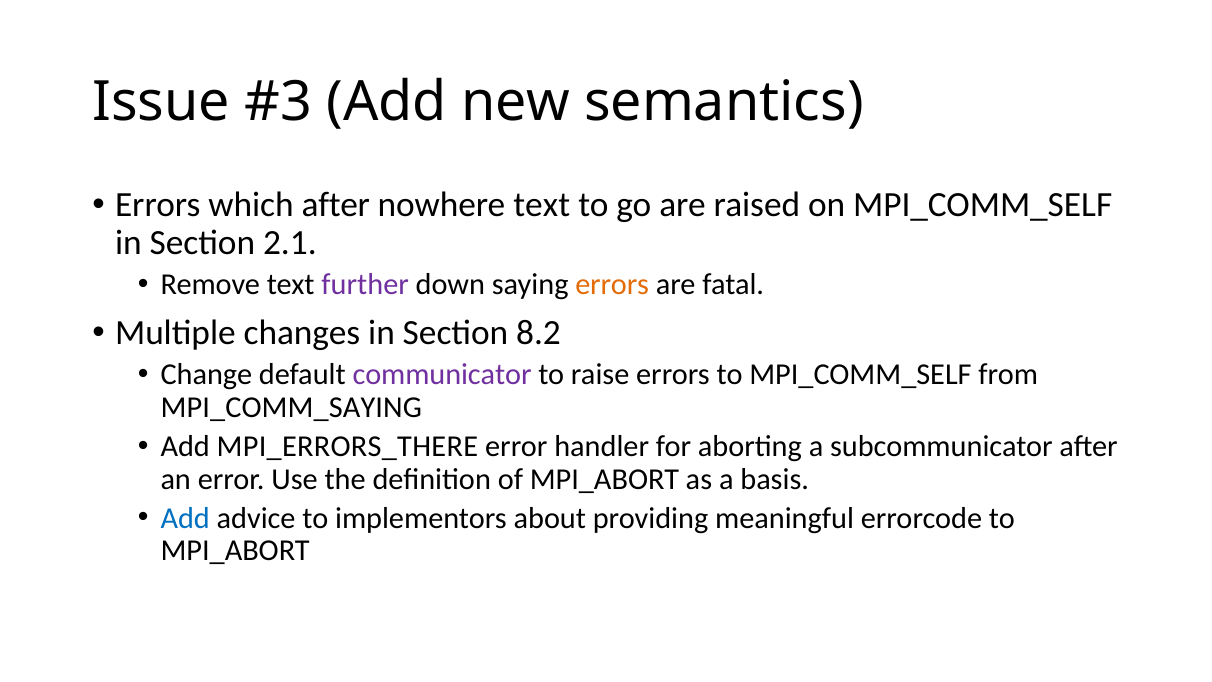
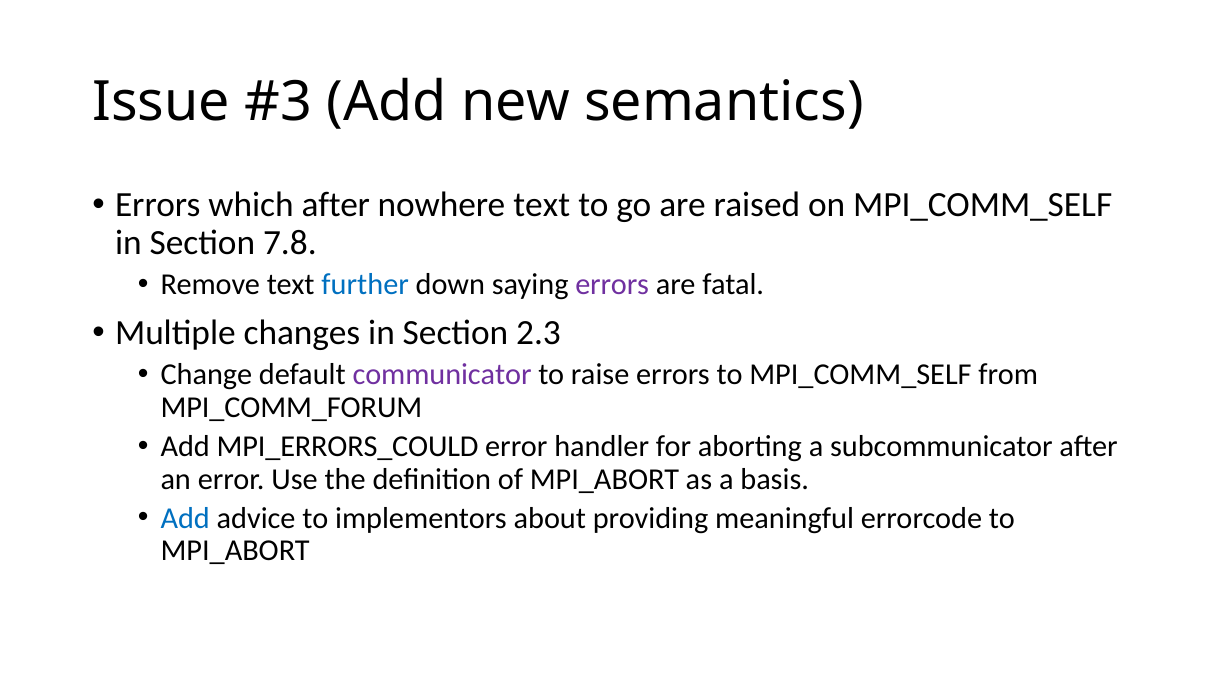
2.1: 2.1 -> 7.8
further colour: purple -> blue
errors at (612, 285) colour: orange -> purple
8.2: 8.2 -> 2.3
MPI_COMM_SAYING: MPI_COMM_SAYING -> MPI_COMM_FORUM
MPI_ERRORS_THERE: MPI_ERRORS_THERE -> MPI_ERRORS_COULD
